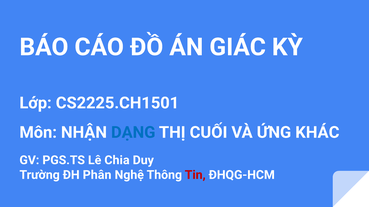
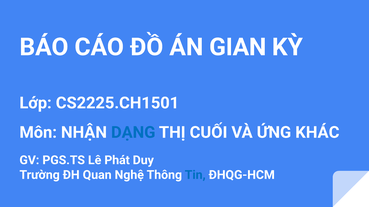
GIÁC: GIÁC -> GIAN
Chia: Chia -> Phát
Phân: Phân -> Quan
Tin colour: red -> blue
